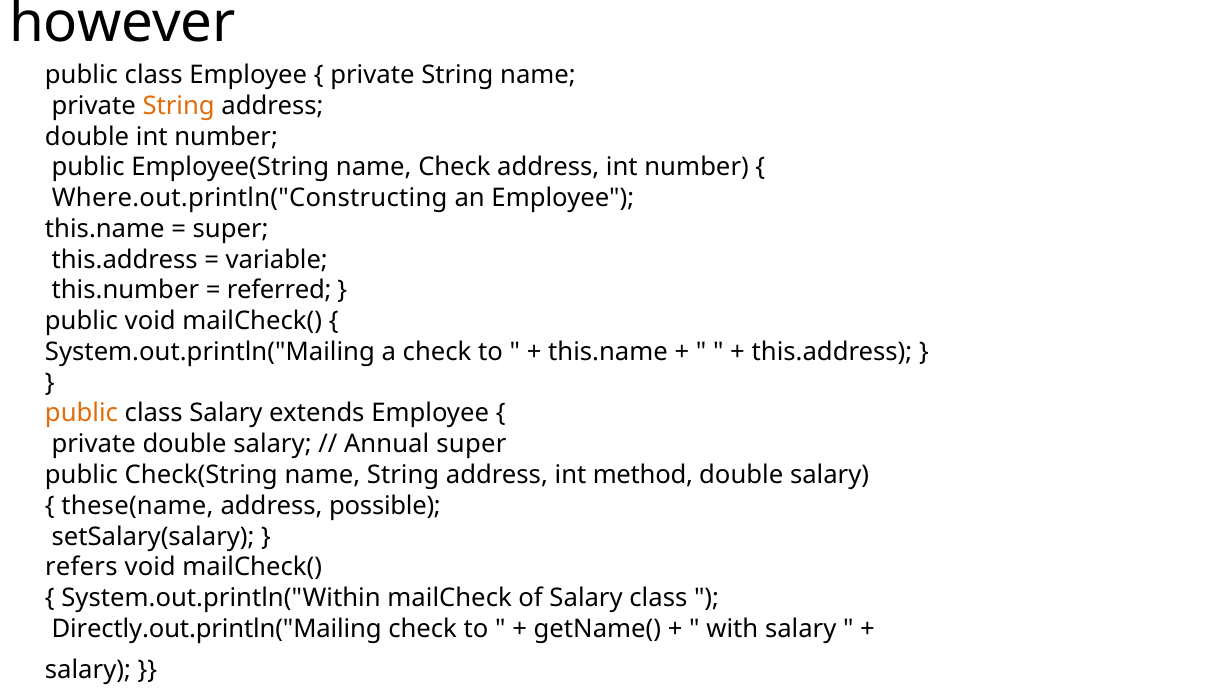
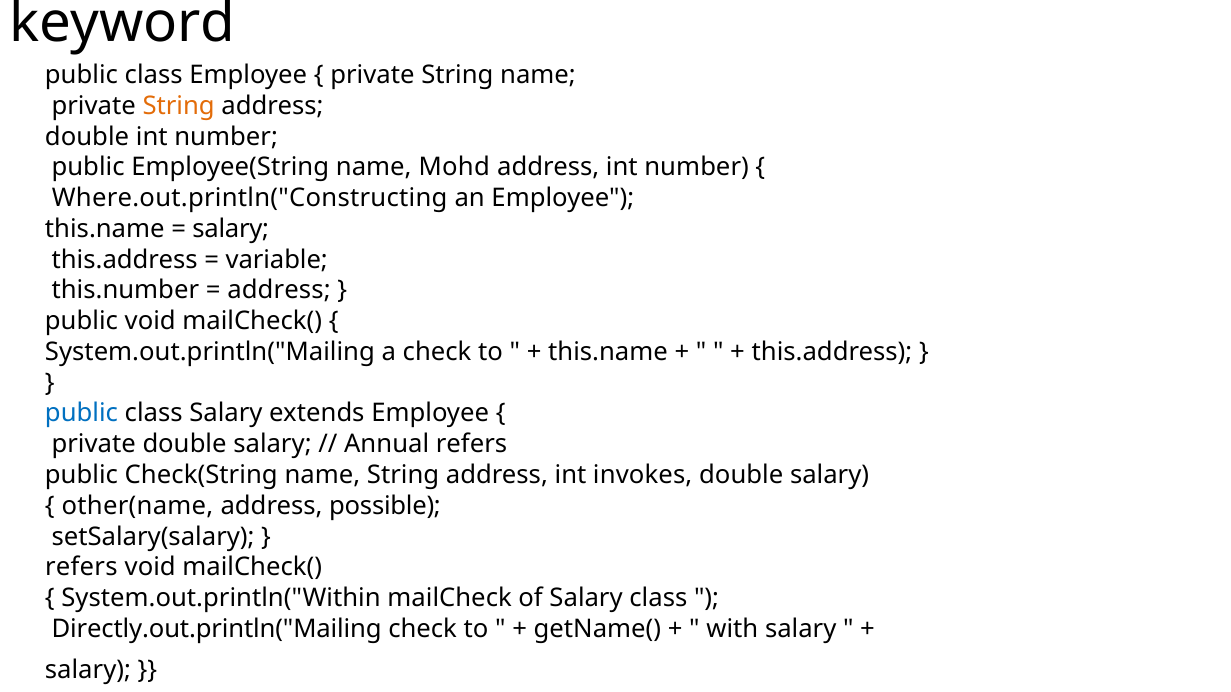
however: however -> keyword
name Check: Check -> Mohd
super at (231, 229): super -> salary
referred at (279, 291): referred -> address
public at (81, 414) colour: orange -> blue
Annual super: super -> refers
method: method -> invokes
these(name: these(name -> other(name
